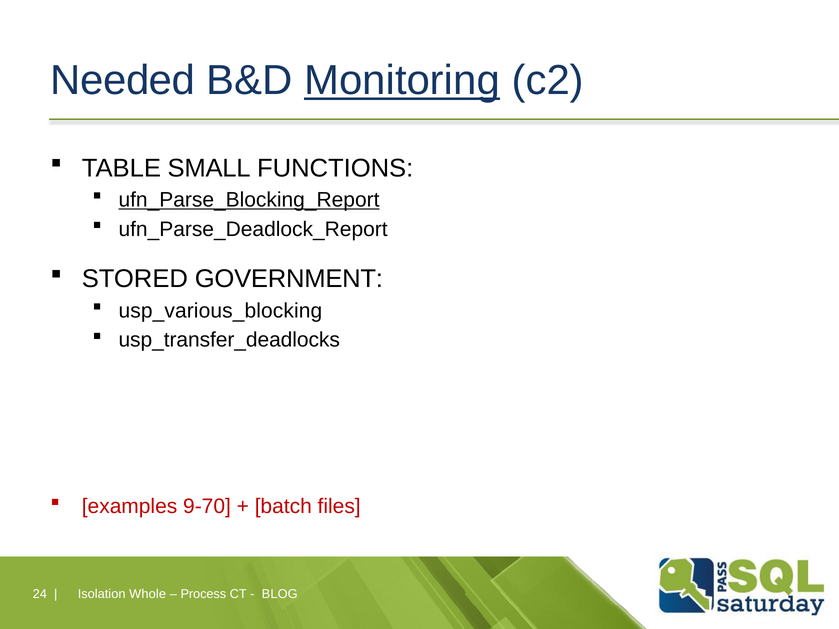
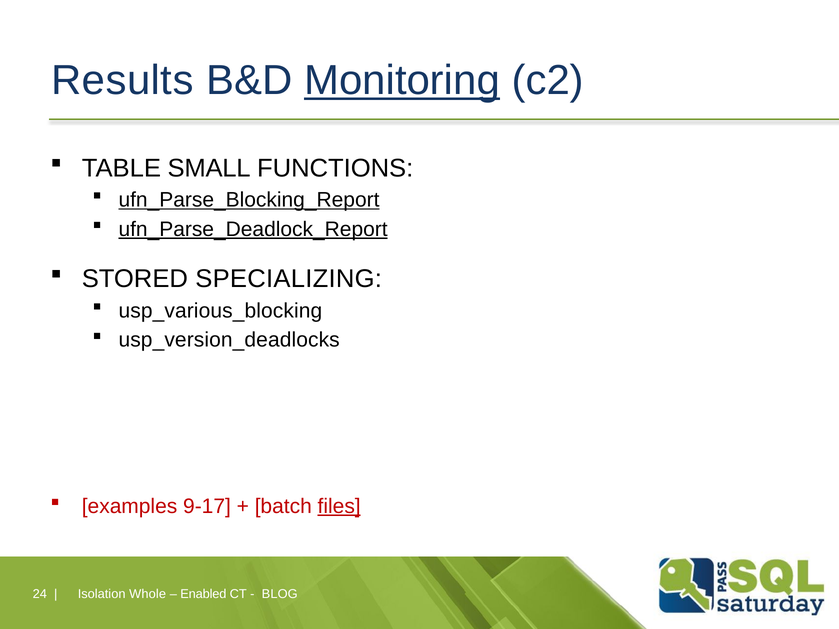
Needed: Needed -> Results
ufn_Parse_Deadlock_Report underline: none -> present
GOVERNMENT: GOVERNMENT -> SPECIALIZING
usp_transfer_deadlocks: usp_transfer_deadlocks -> usp_version_deadlocks
9-70: 9-70 -> 9-17
files underline: none -> present
Process: Process -> Enabled
